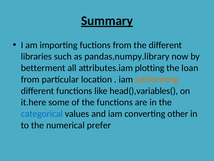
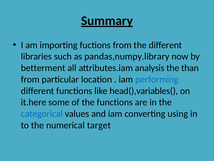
plotting: plotting -> analysis
loan: loan -> than
performing colour: orange -> blue
other: other -> using
prefer: prefer -> target
